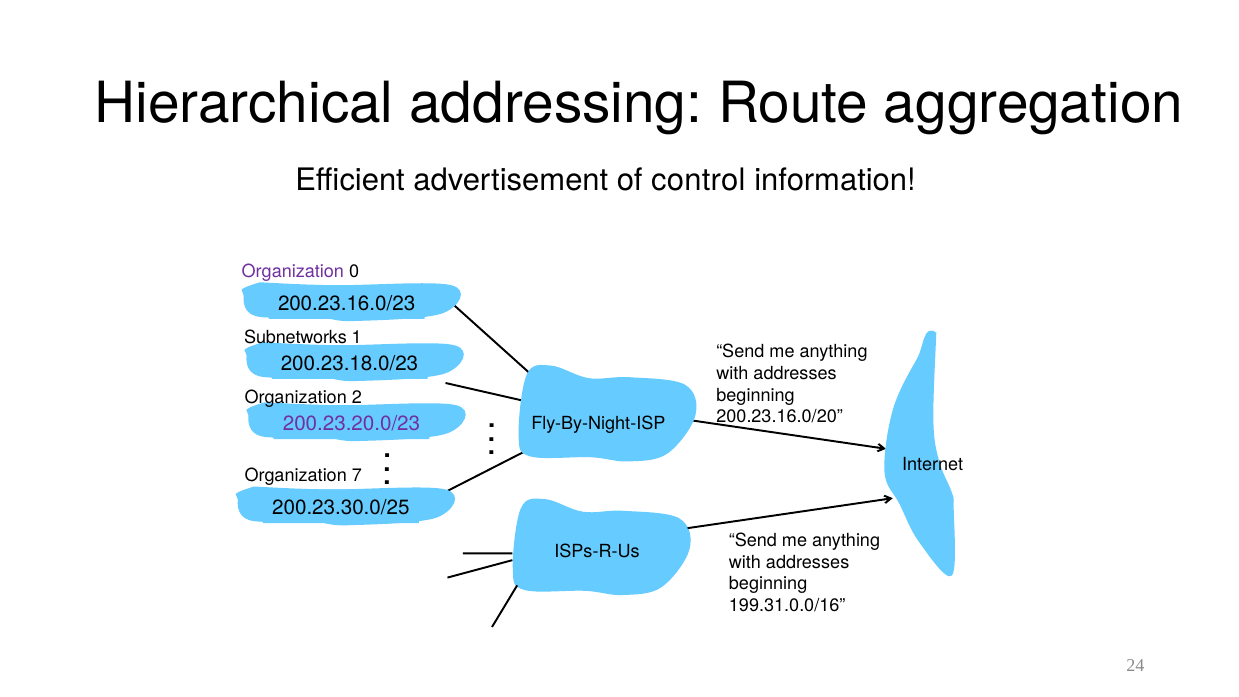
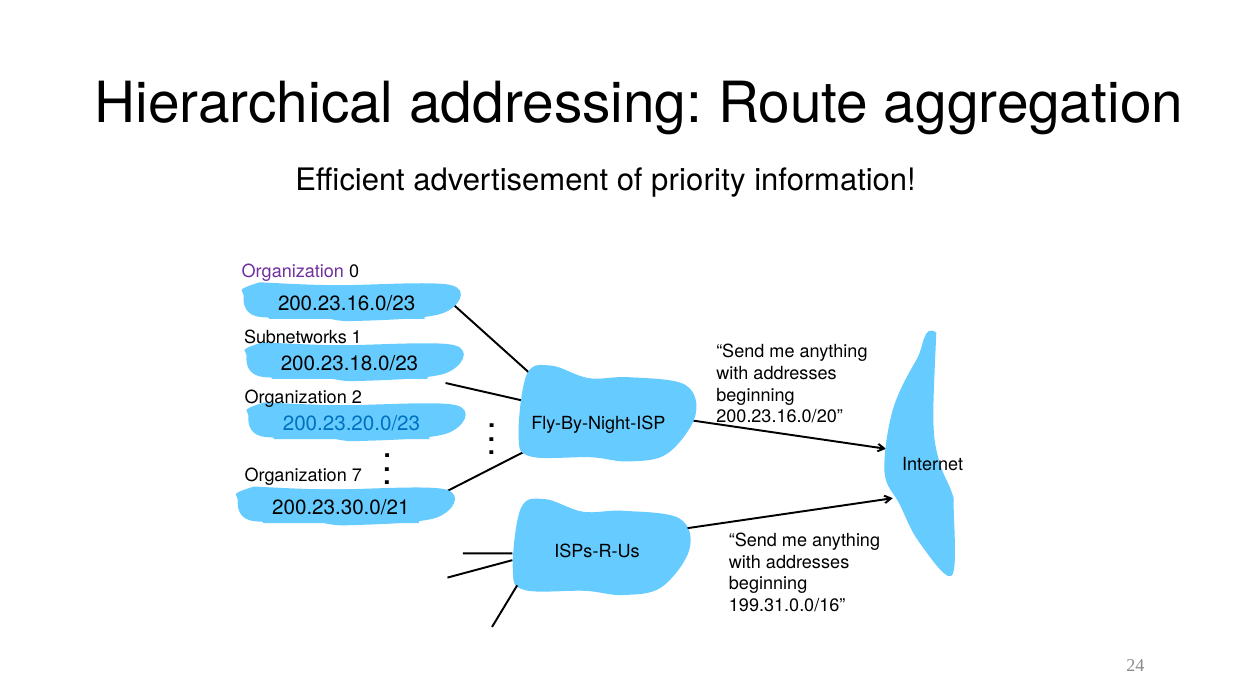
control: control -> priority
200.23.20.0/23 colour: purple -> blue
200.23.30.0/25: 200.23.30.0/25 -> 200.23.30.0/21
